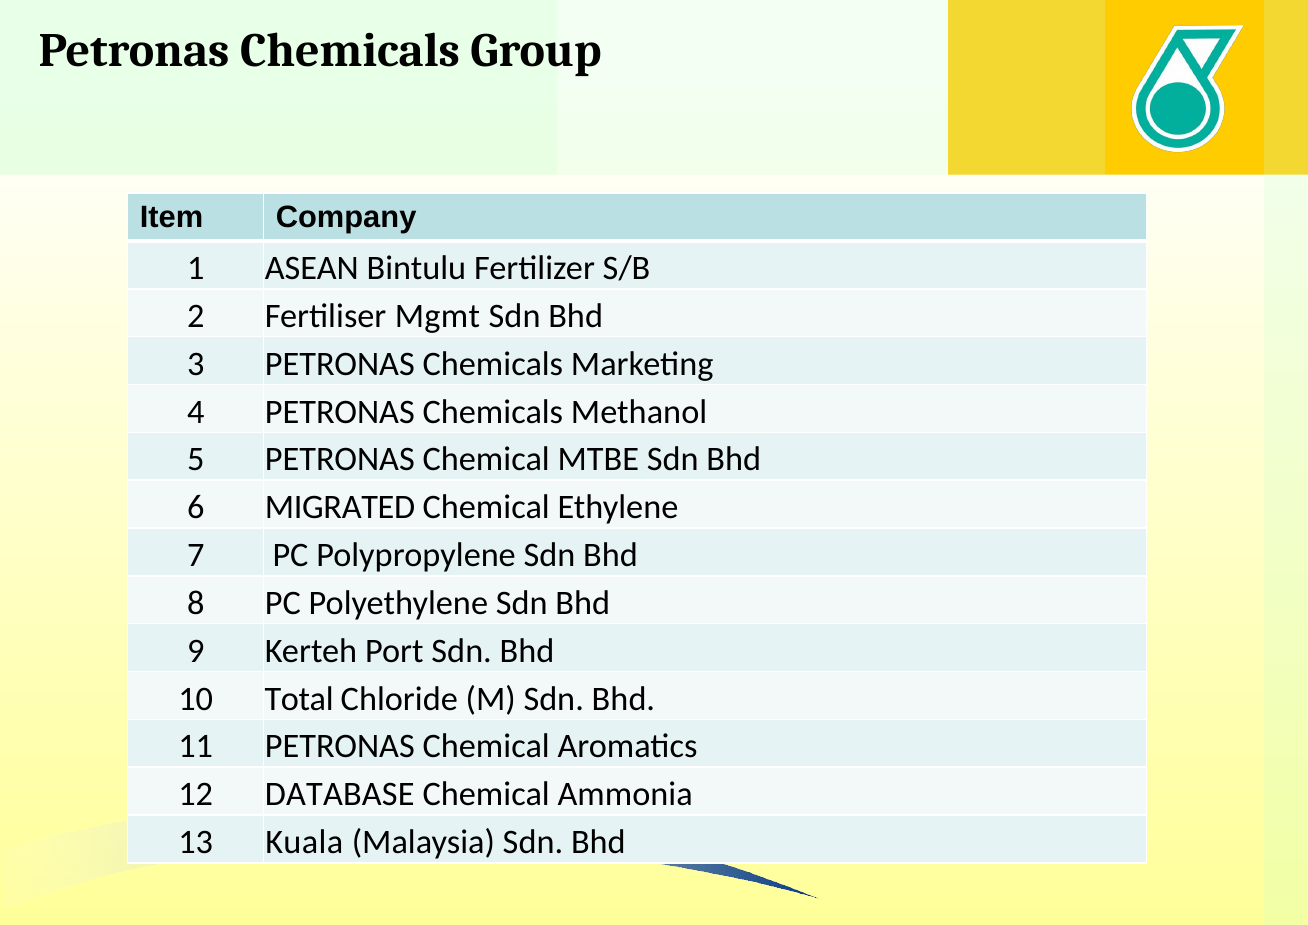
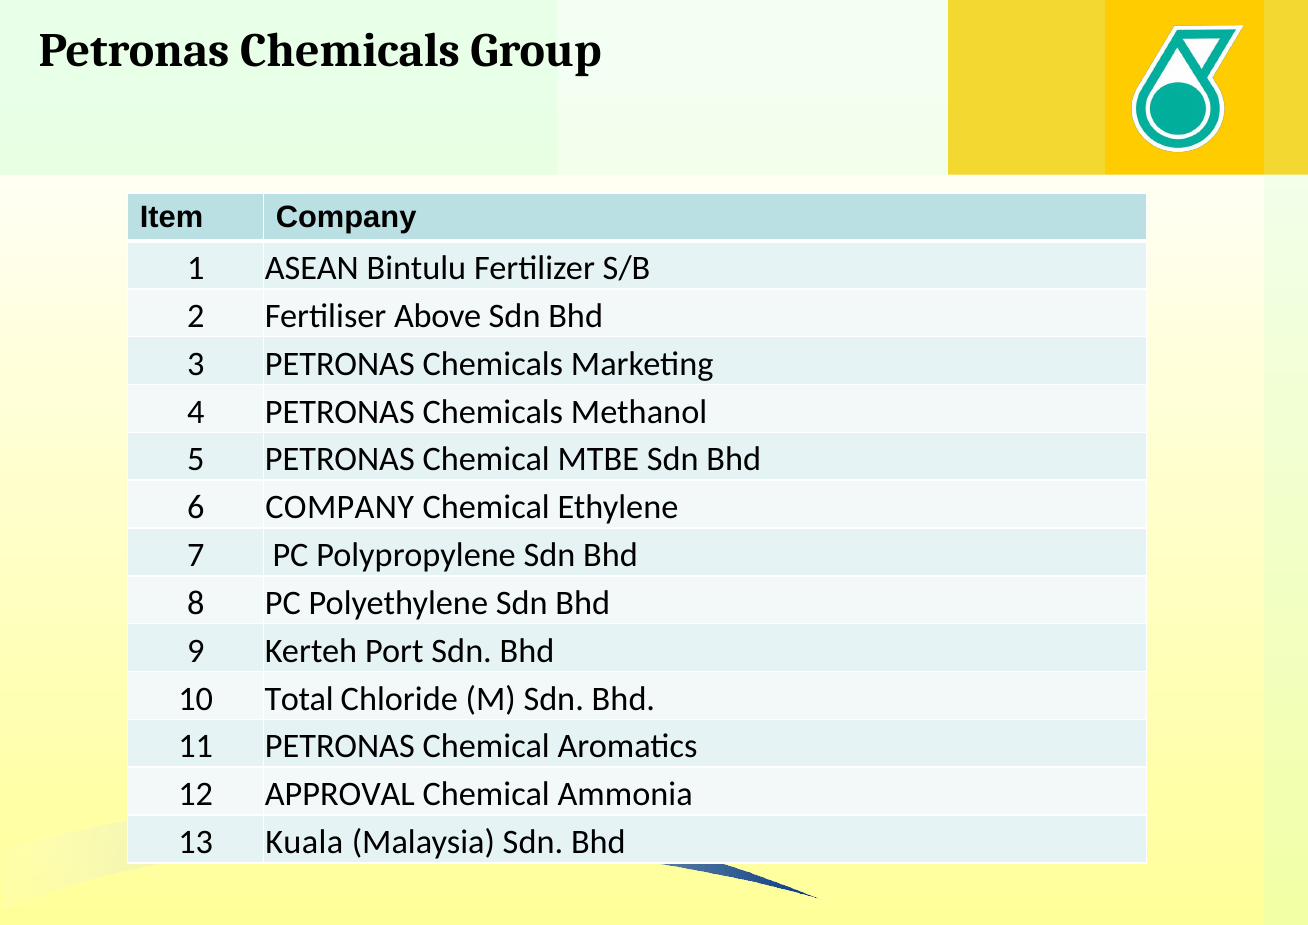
Mgmt: Mgmt -> Above
6 MIGRATED: MIGRATED -> COMPANY
DATABASE: DATABASE -> APPROVAL
